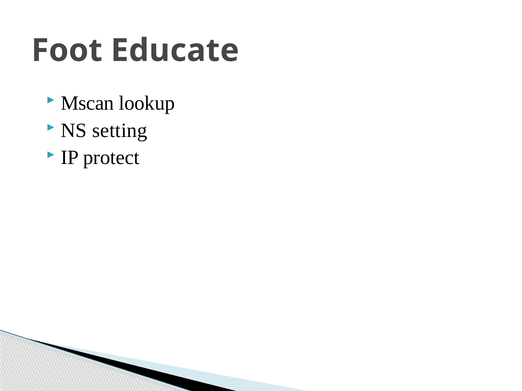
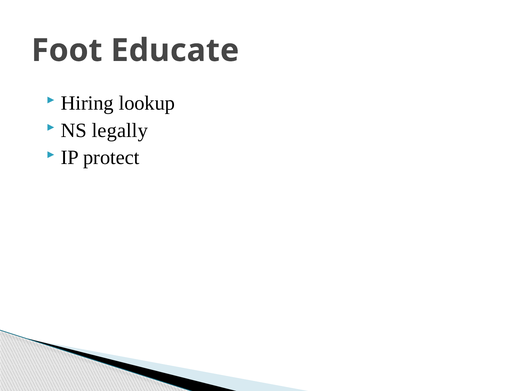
Mscan: Mscan -> Hiring
setting: setting -> legally
